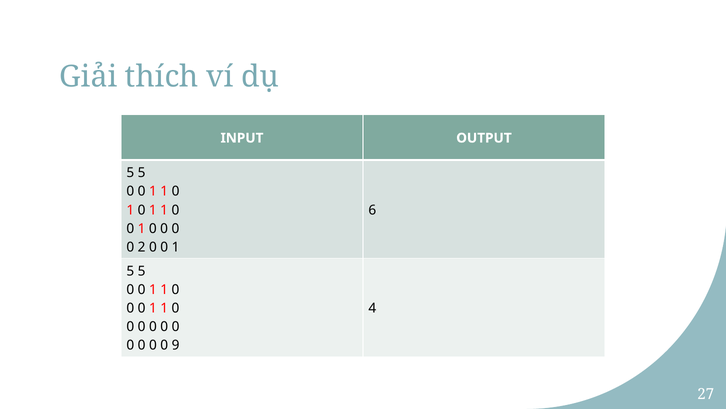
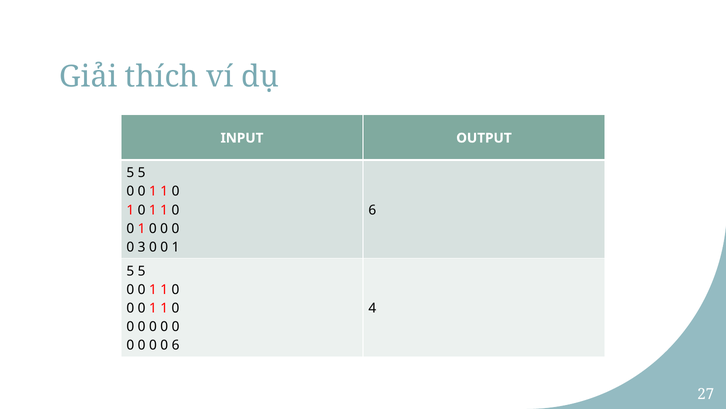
2: 2 -> 3
0 9: 9 -> 6
